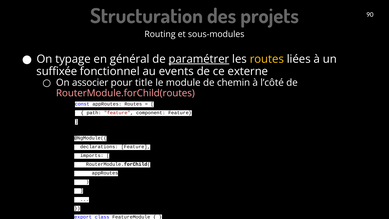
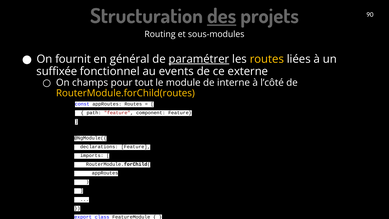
des underline: none -> present
typage: typage -> fournit
associer: associer -> champs
title: title -> tout
chemin: chemin -> interne
RouterModule.forChild(routes colour: pink -> yellow
